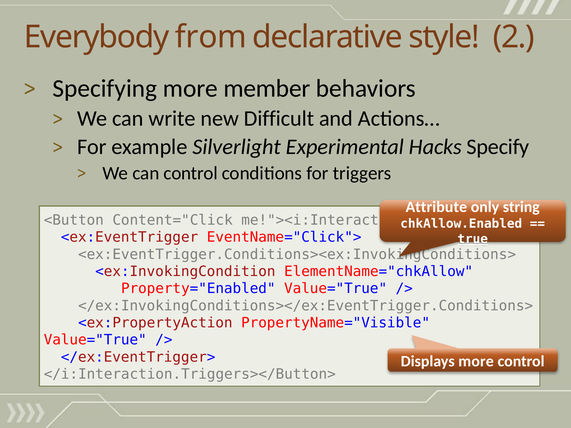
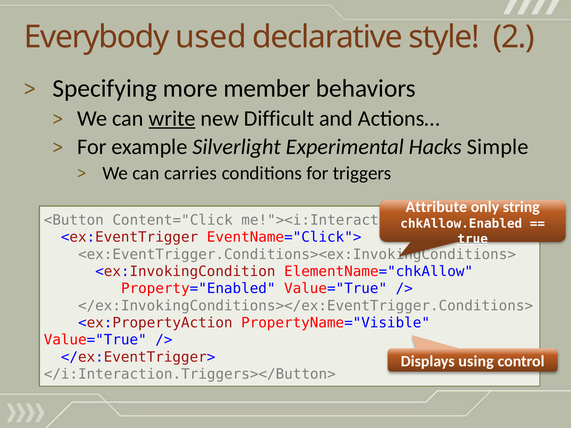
from: from -> used
write underline: none -> present
Specify: Specify -> Simple
can control: control -> carries
Displays more: more -> using
